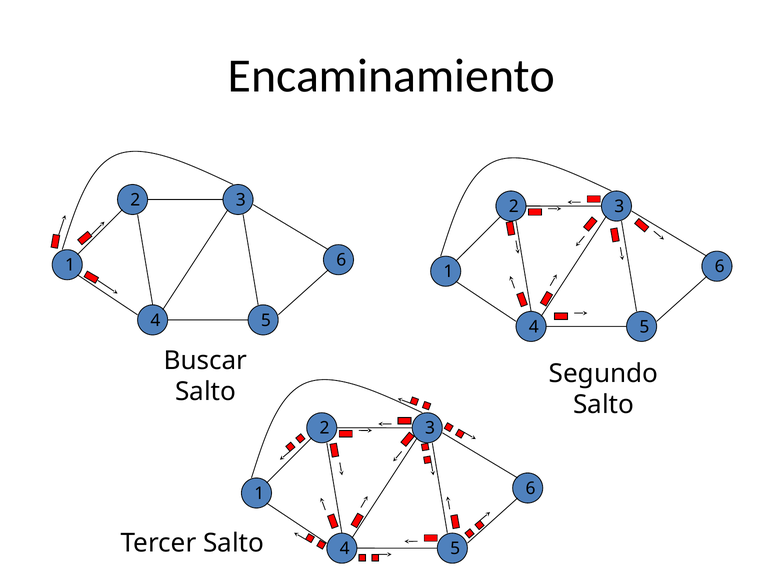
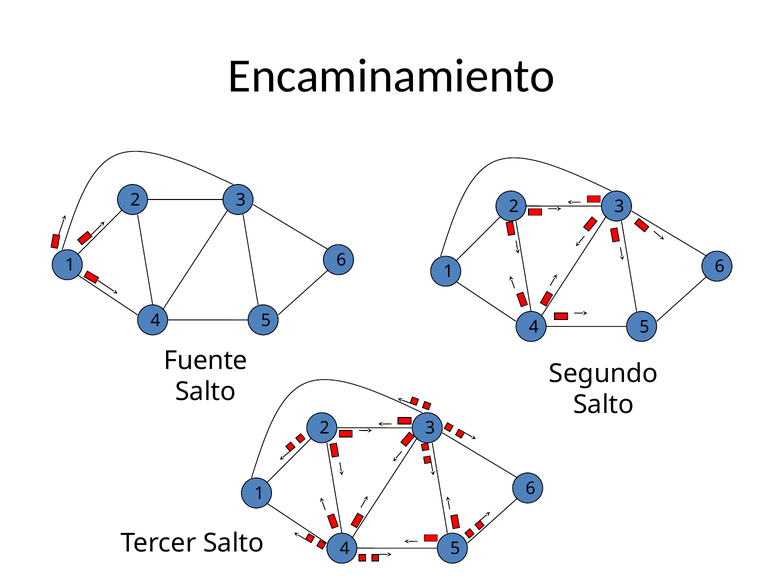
Buscar: Buscar -> Fuente
